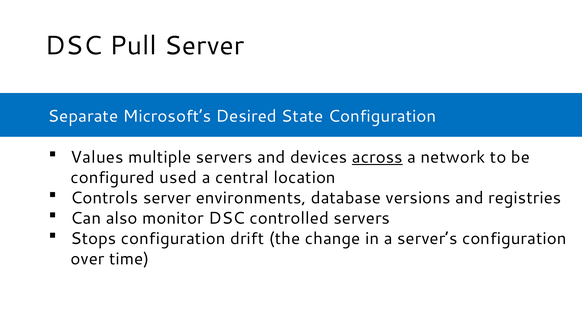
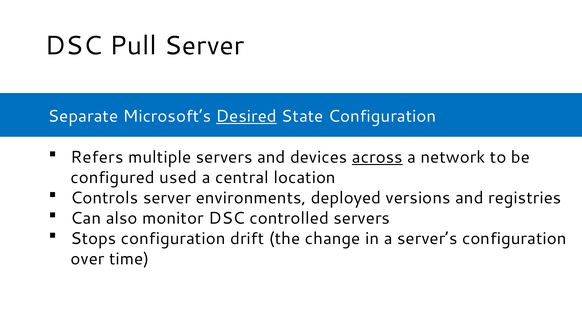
Desired underline: none -> present
Values: Values -> Refers
database: database -> deployed
